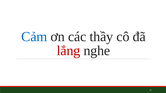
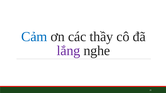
lắng colour: red -> purple
